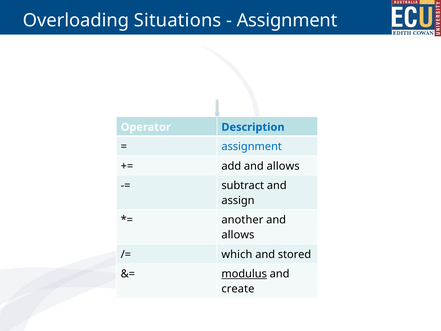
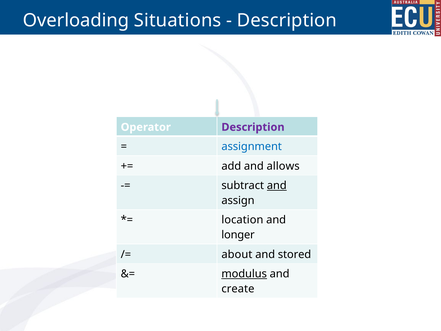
Assignment at (287, 20): Assignment -> Description
Description at (253, 127) colour: blue -> purple
and at (277, 185) underline: none -> present
another: another -> location
allows at (238, 235): allows -> longer
which: which -> about
